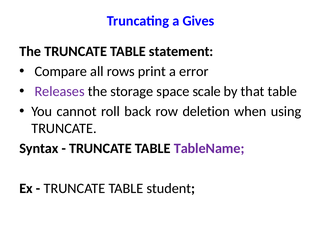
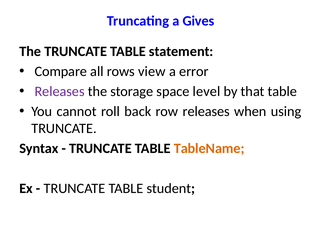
print: print -> view
scale: scale -> level
row deletion: deletion -> releases
TableName colour: purple -> orange
